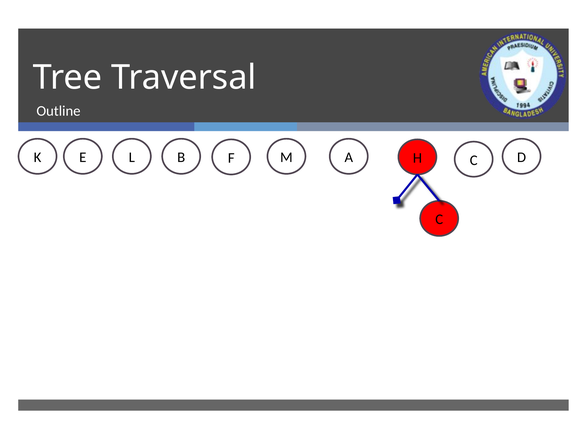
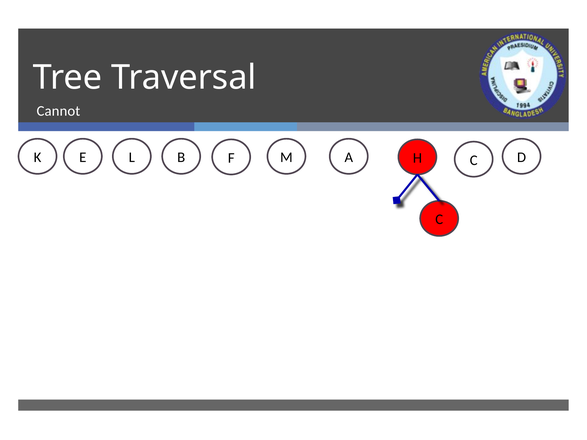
Outline: Outline -> Cannot
